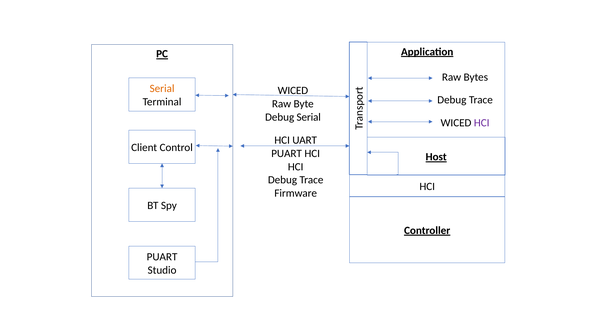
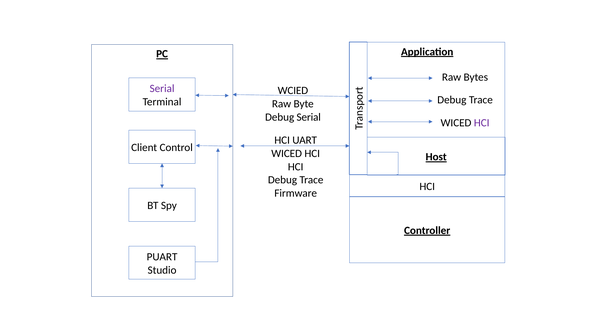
Serial at (162, 89) colour: orange -> purple
WICED at (293, 91): WICED -> WCIED
PUART at (287, 154): PUART -> WICED
